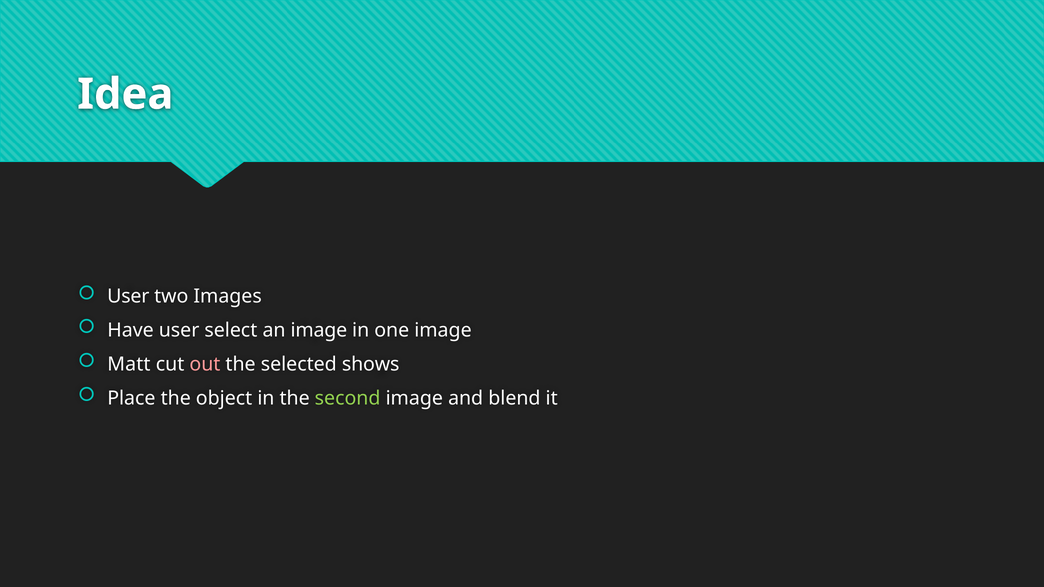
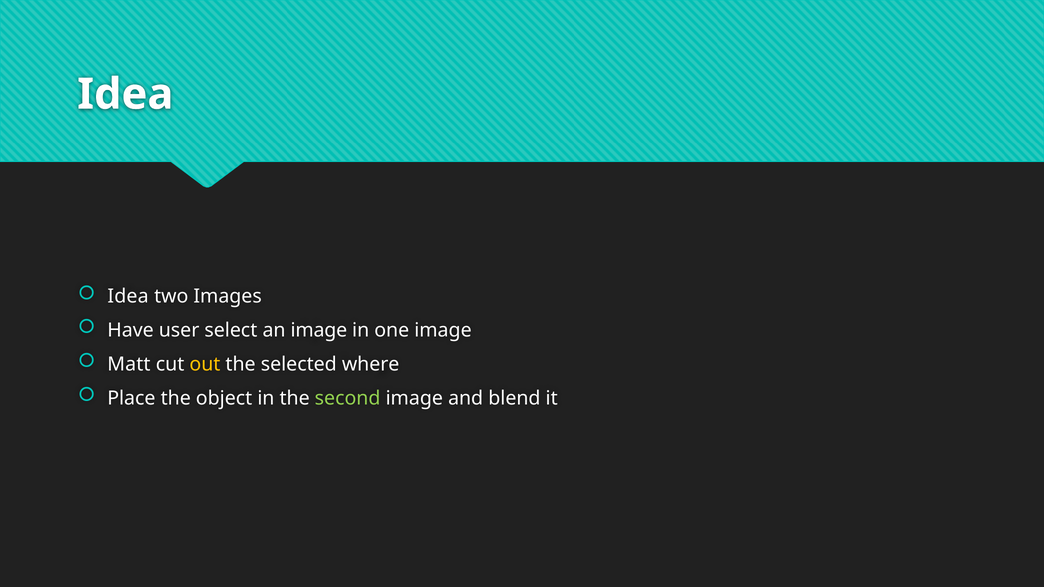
User at (128, 296): User -> Idea
out colour: pink -> yellow
shows: shows -> where
